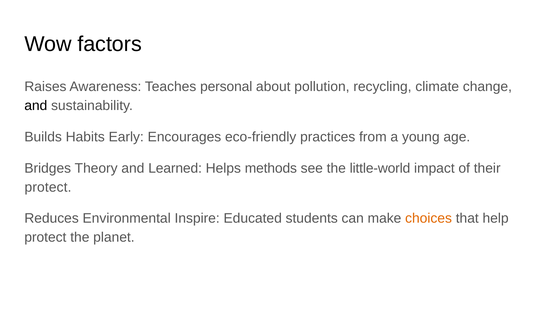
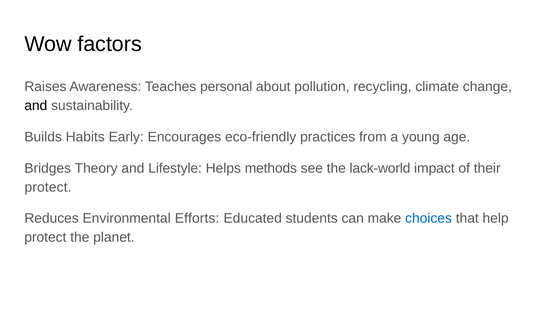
Learned: Learned -> Lifestyle
little-world: little-world -> lack-world
Inspire: Inspire -> Efforts
choices colour: orange -> blue
